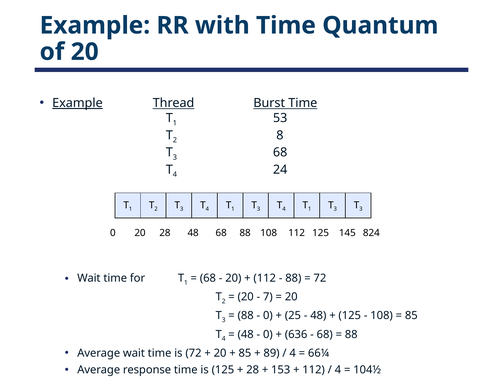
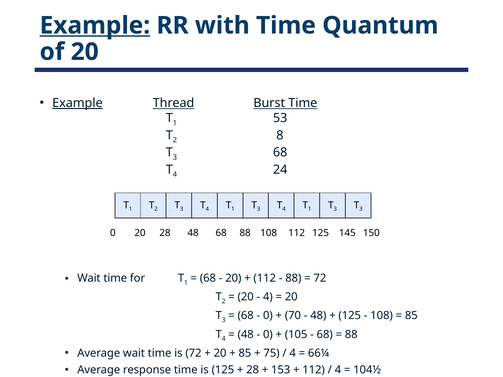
Example at (95, 25) underline: none -> present
824: 824 -> 150
7 at (268, 297): 7 -> 4
88 at (246, 316): 88 -> 68
25: 25 -> 70
636: 636 -> 105
89: 89 -> 75
